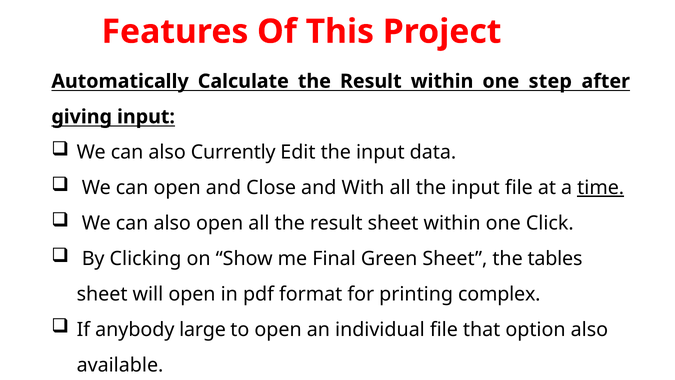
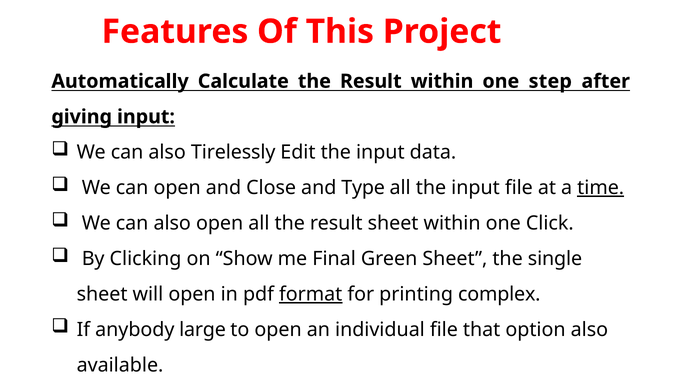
Currently: Currently -> Tirelessly
With: With -> Type
tables: tables -> single
format underline: none -> present
